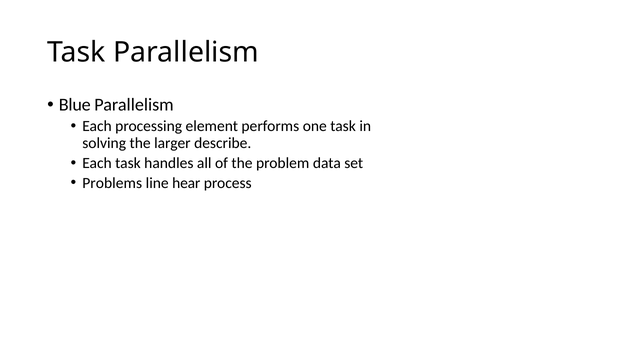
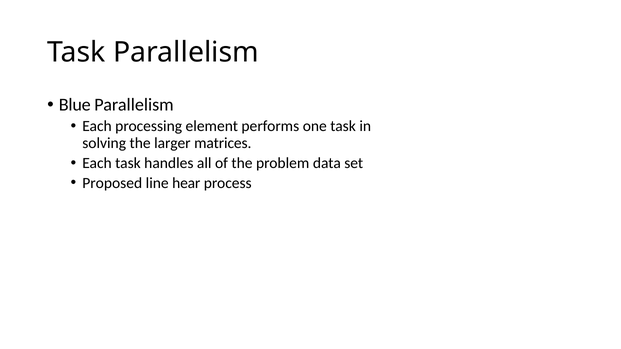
describe: describe -> matrices
Problems: Problems -> Proposed
